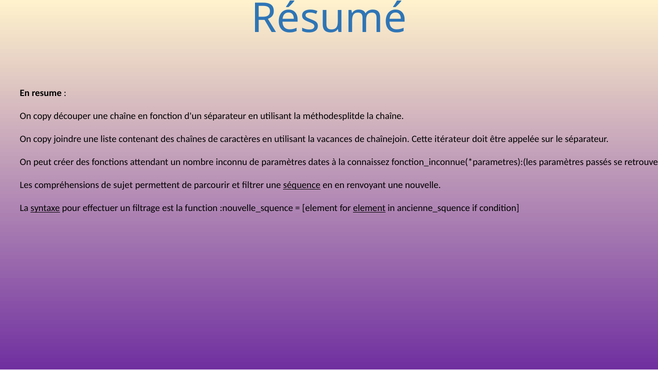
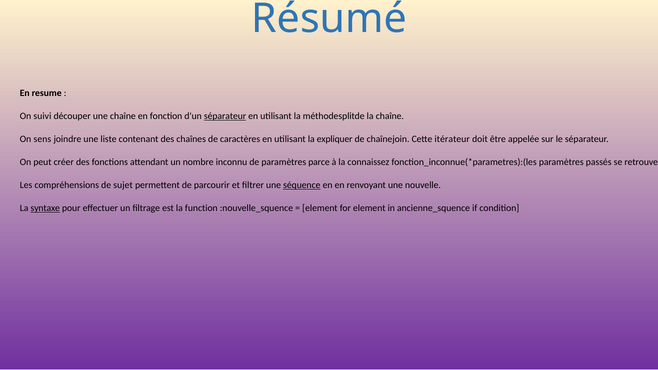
copy at (42, 116): copy -> suivi
séparateur at (225, 116) underline: none -> present
copy at (42, 139): copy -> sens
vacances: vacances -> expliquer
dates: dates -> parce
element at (369, 208) underline: present -> none
